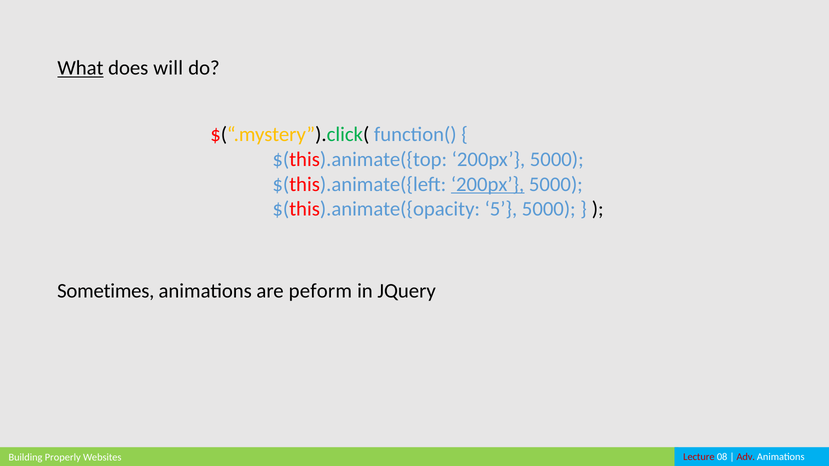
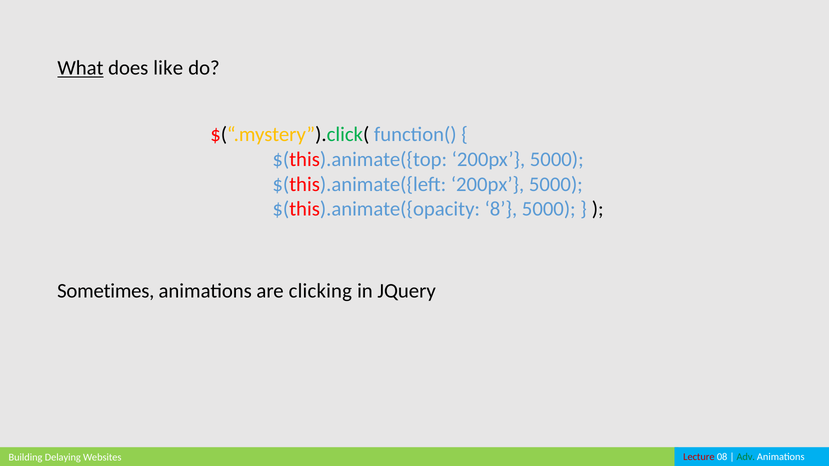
will: will -> like
200px at (488, 184) underline: present -> none
5: 5 -> 8
peform: peform -> clicking
Properly: Properly -> Delaying
Adv colour: red -> green
